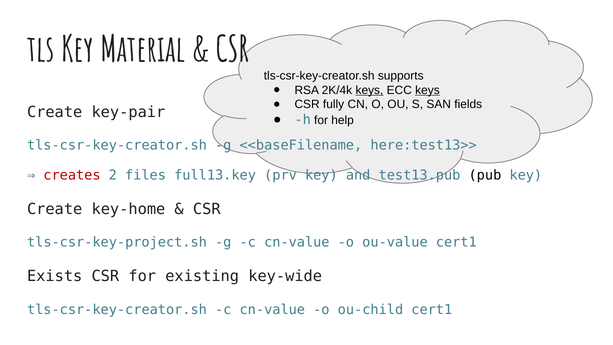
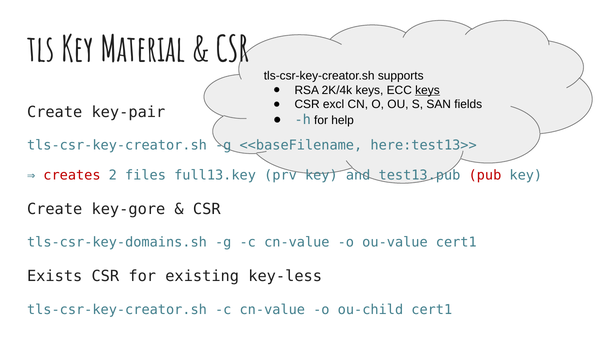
keys at (369, 90) underline: present -> none
fully: fully -> excl
pub colour: black -> red
key-home: key-home -> key-gore
tls-csr-key-project.sh: tls-csr-key-project.sh -> tls-csr-key-domains.sh
key-wide: key-wide -> key-less
